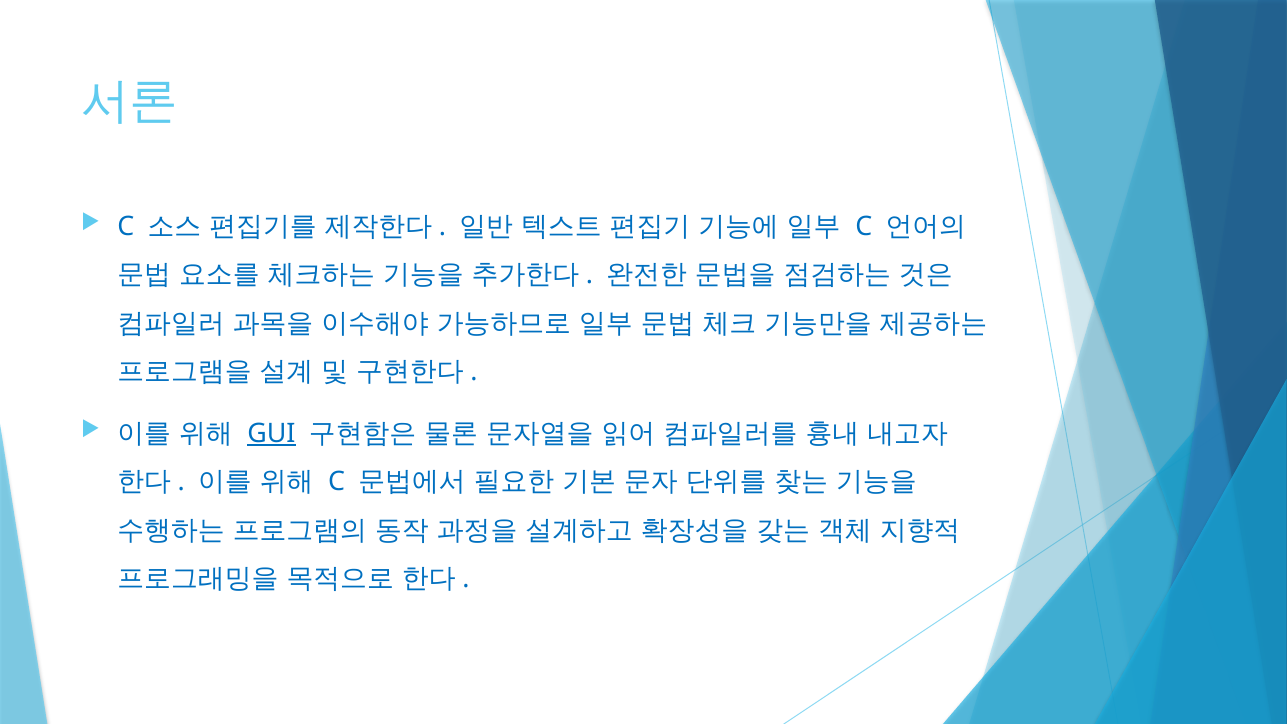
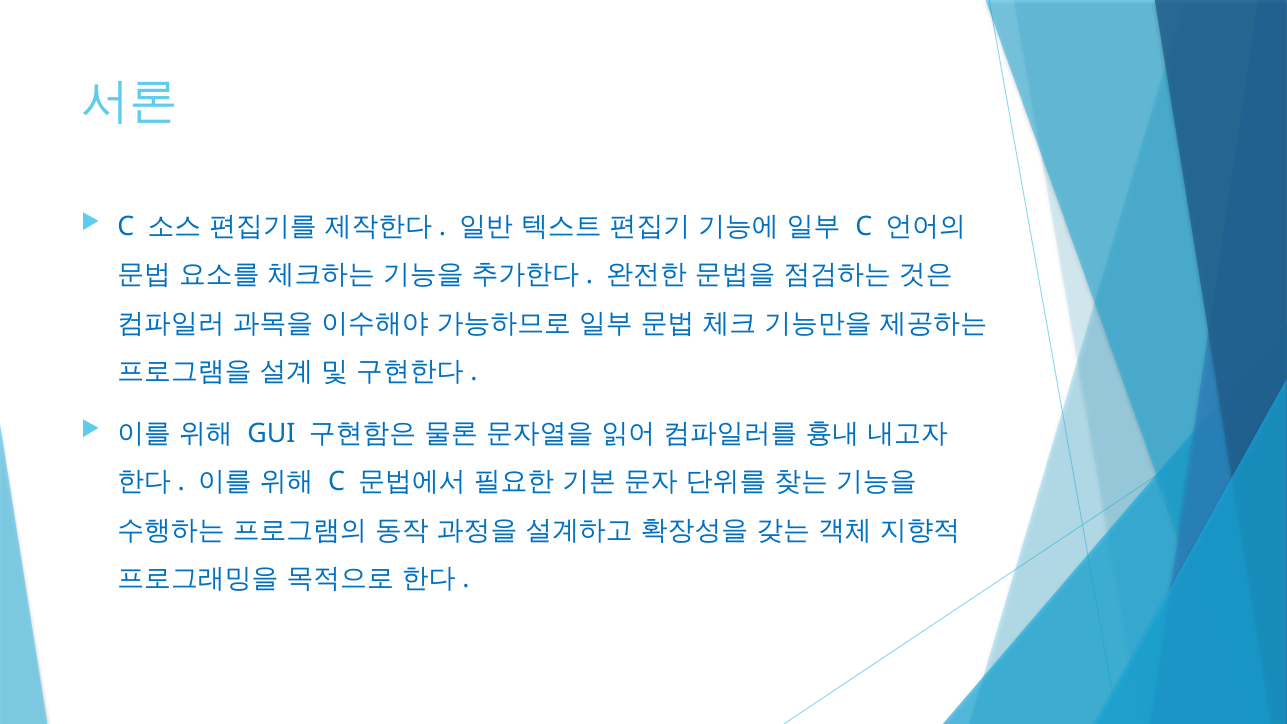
GUI underline: present -> none
